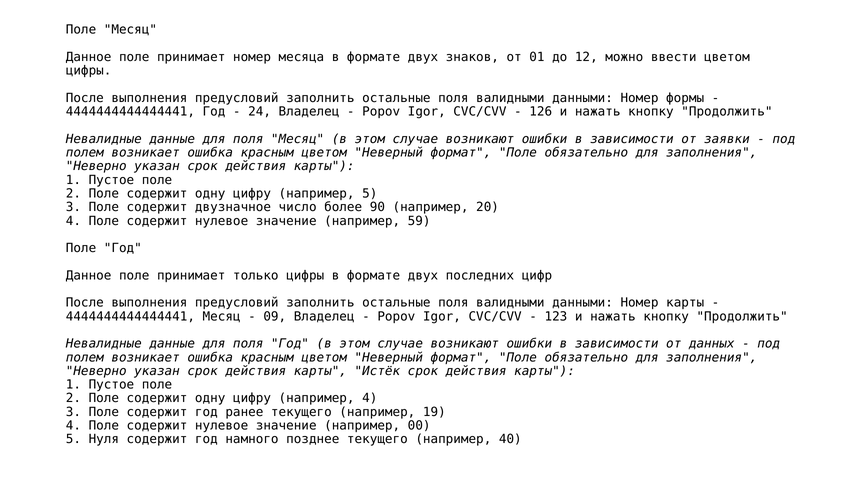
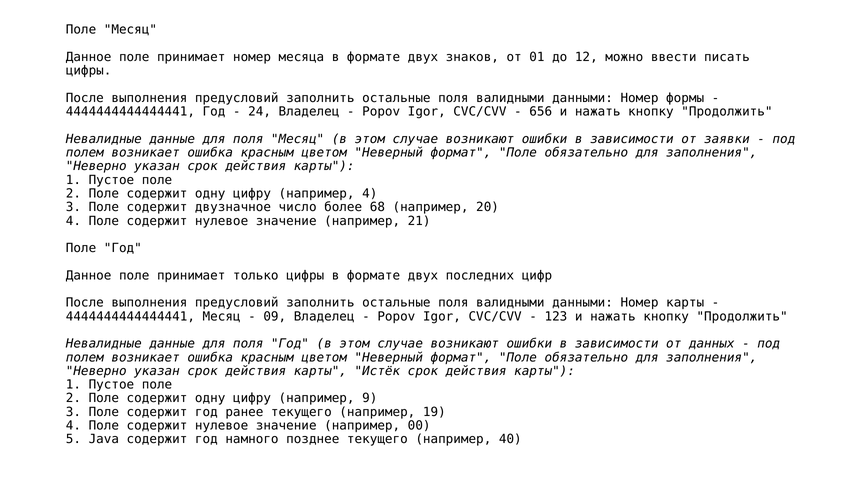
ввести цветом: цветом -> писать
126: 126 -> 656
например 5: 5 -> 4
90: 90 -> 68
59: 59 -> 21
например 4: 4 -> 9
Нуля: Нуля -> Java
